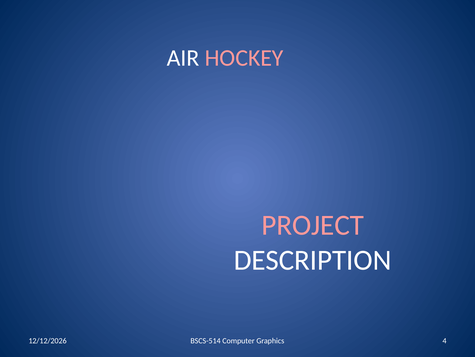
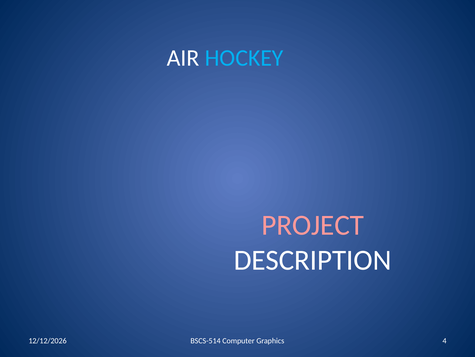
HOCKEY colour: pink -> light blue
